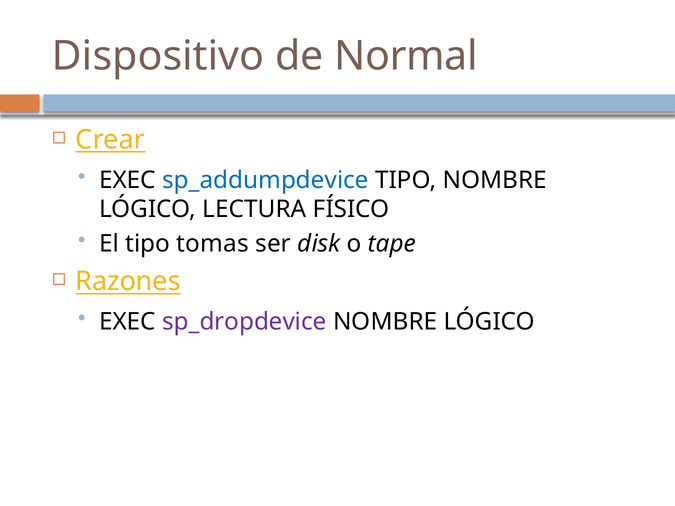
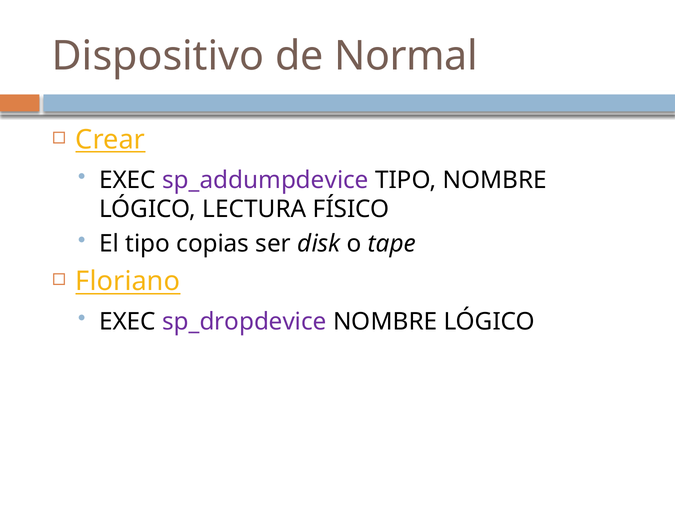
sp_addumpdevice colour: blue -> purple
tomas: tomas -> copias
Razones: Razones -> Floriano
